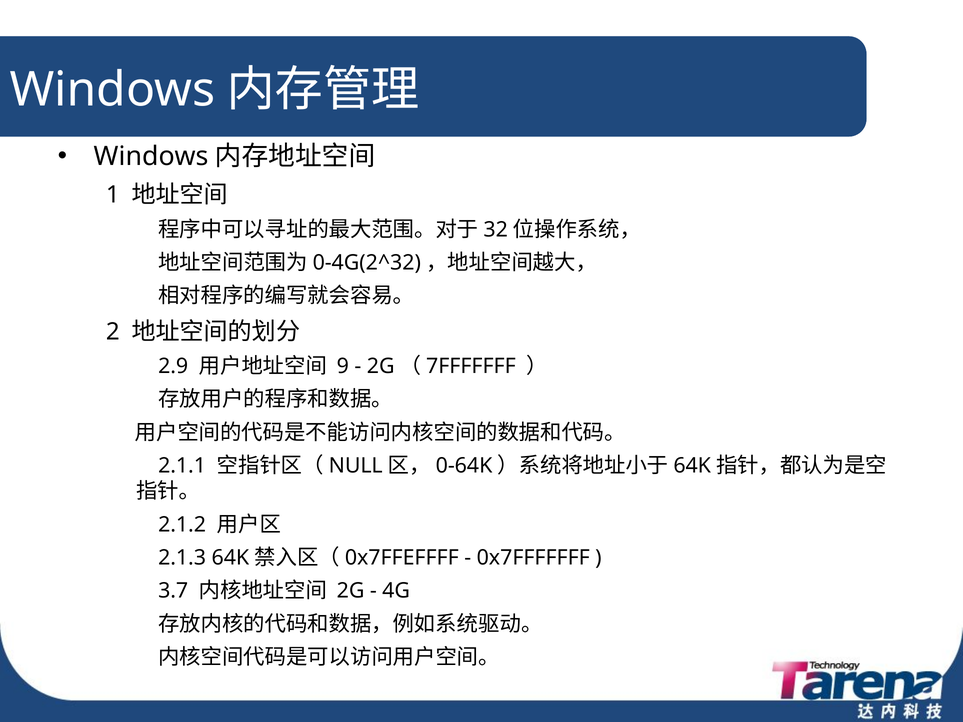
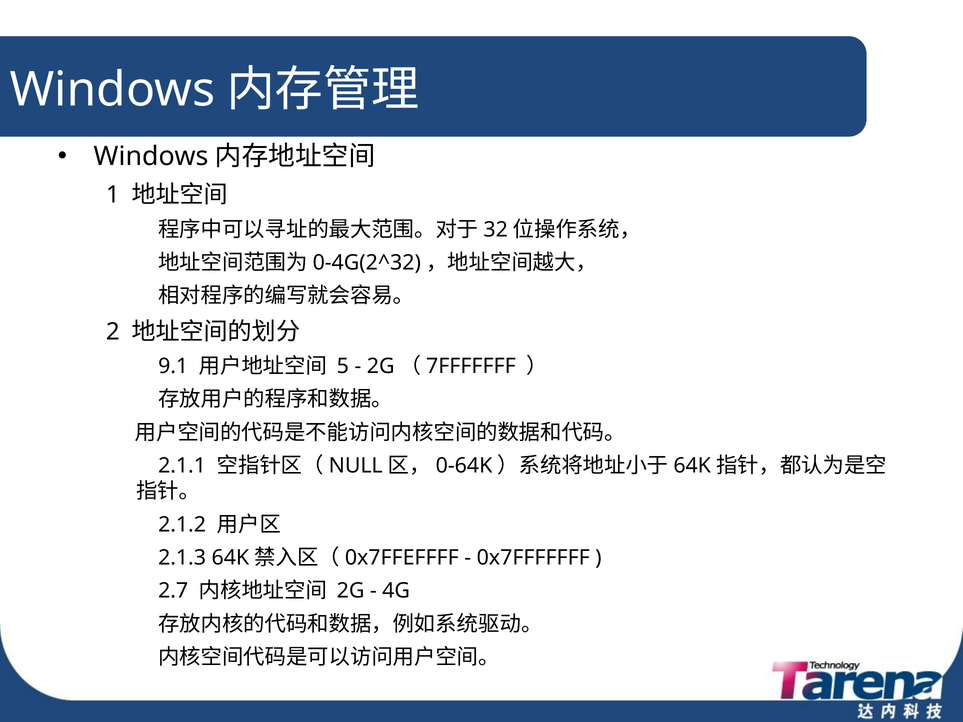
2.9: 2.9 -> 9.1
9: 9 -> 5
3.7: 3.7 -> 2.7
